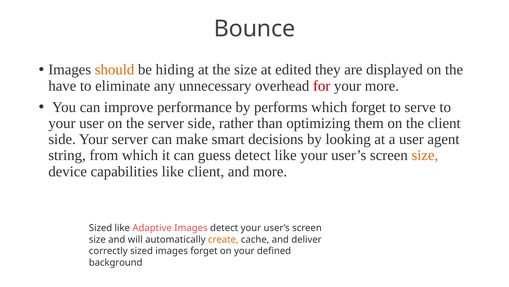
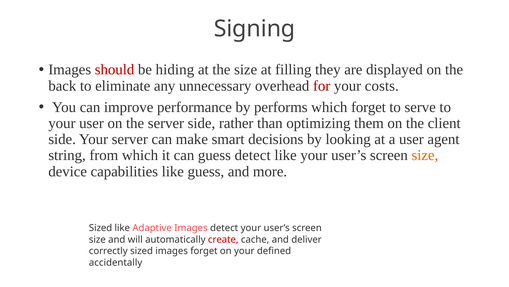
Bounce: Bounce -> Signing
should colour: orange -> red
edited: edited -> filling
have: have -> back
your more: more -> costs
like client: client -> guess
create colour: orange -> red
background: background -> accidentally
